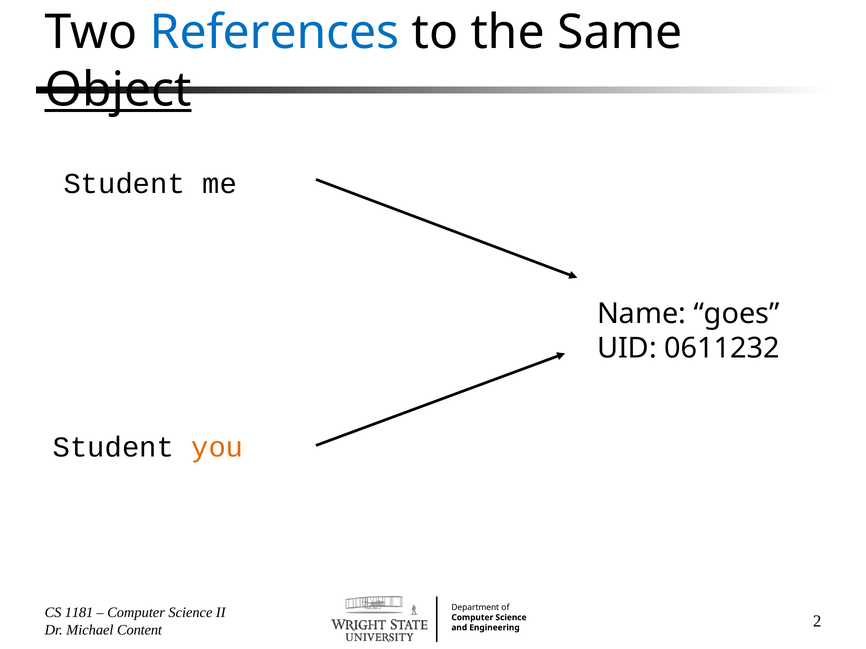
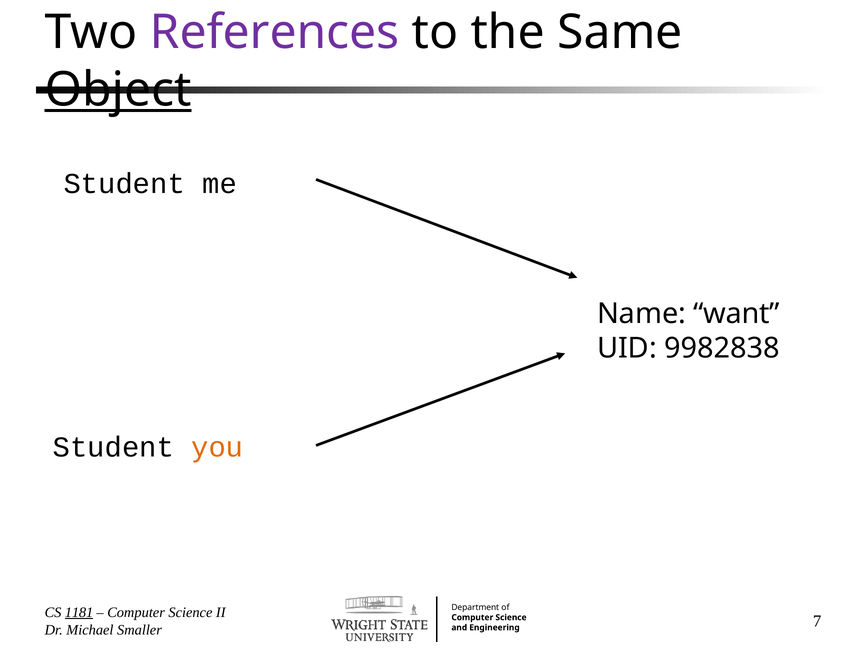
References colour: blue -> purple
goes: goes -> want
0611232: 0611232 -> 9982838
1181 underline: none -> present
Content: Content -> Smaller
2: 2 -> 7
